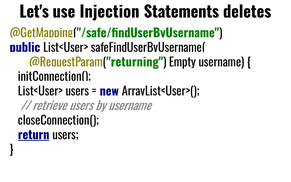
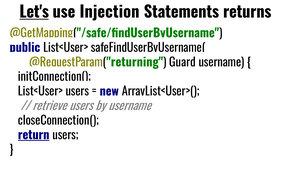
Let's underline: none -> present
deletes: deletes -> returns
Empty: Empty -> Guard
